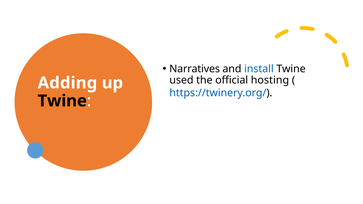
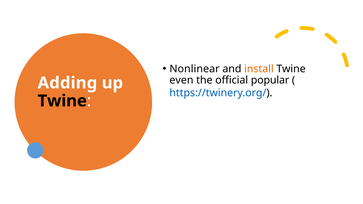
Narratives: Narratives -> Nonlinear
install colour: blue -> orange
used: used -> even
hosting: hosting -> popular
